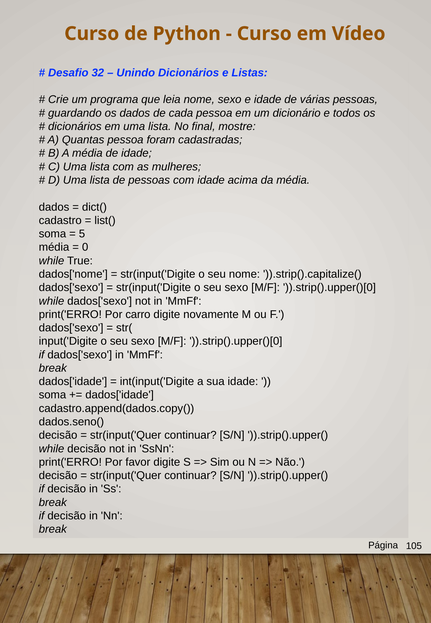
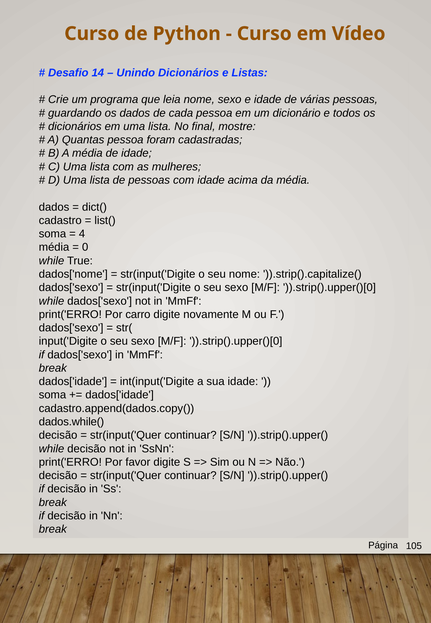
32: 32 -> 14
5: 5 -> 4
dados.seno(: dados.seno( -> dados.while(
